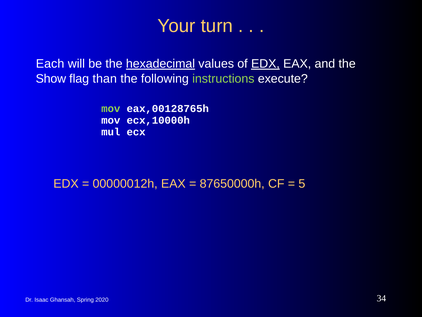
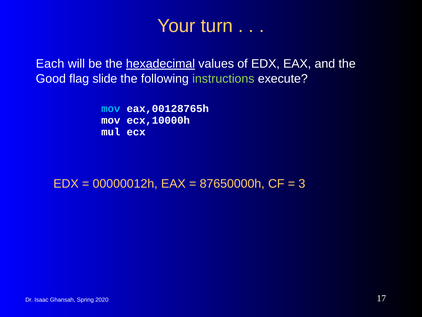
EDX at (265, 64) underline: present -> none
Show: Show -> Good
than: than -> slide
mov at (111, 108) colour: light green -> light blue
5: 5 -> 3
34: 34 -> 17
